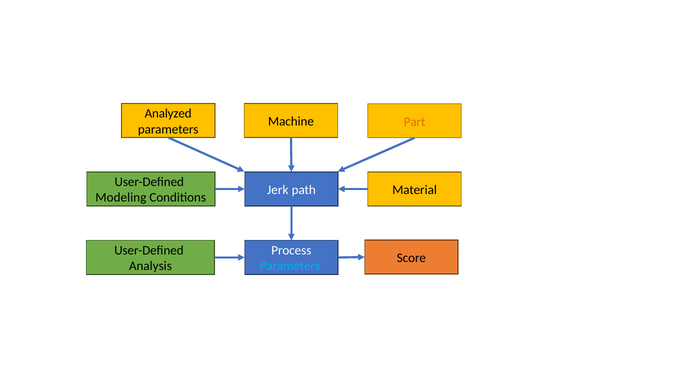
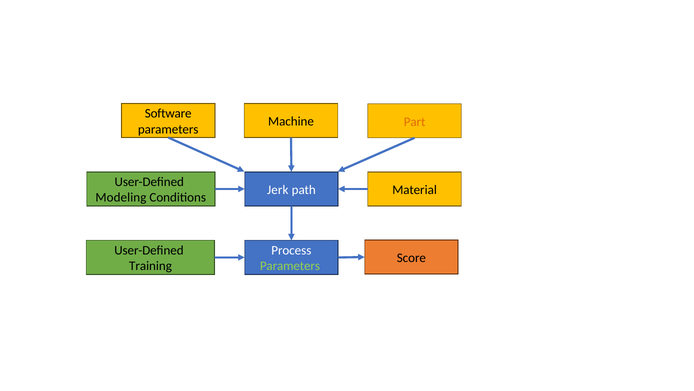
Analyzed: Analyzed -> Software
Analysis: Analysis -> Training
Parameters at (290, 266) colour: light blue -> light green
